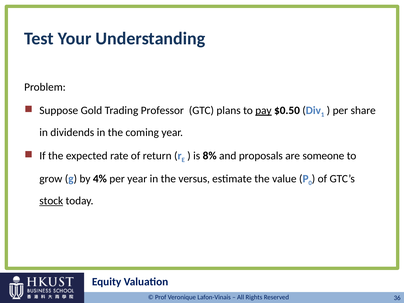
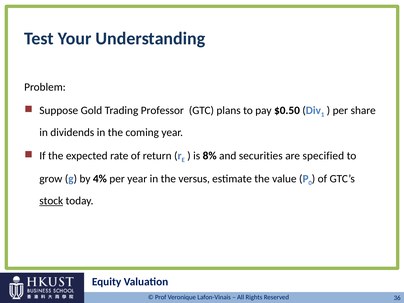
pay underline: present -> none
proposals: proposals -> securities
someone: someone -> specified
